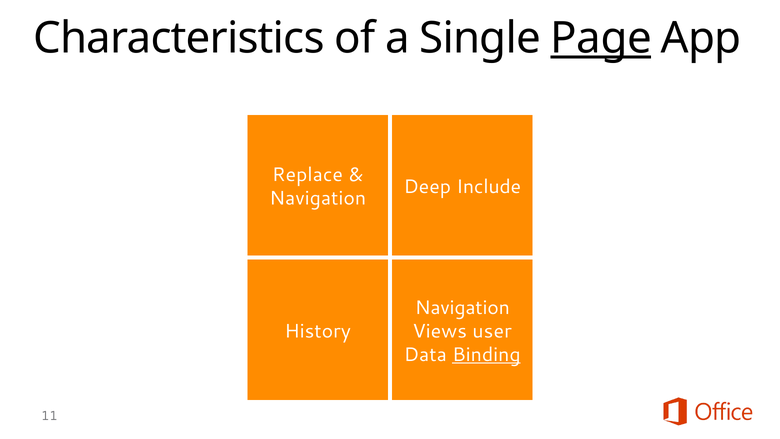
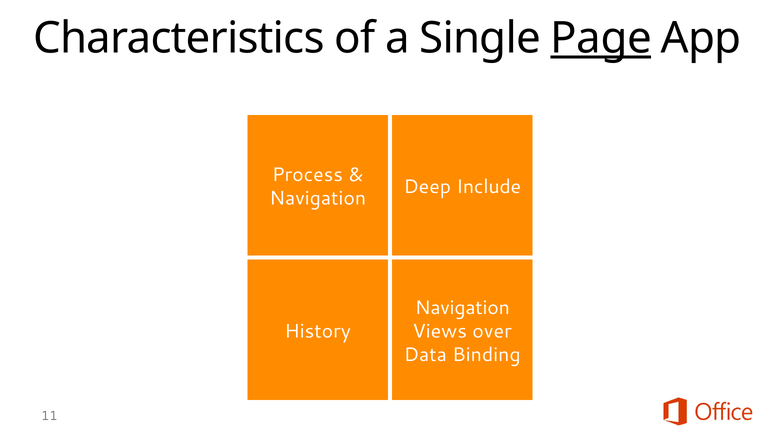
Replace: Replace -> Process
user: user -> over
Binding underline: present -> none
